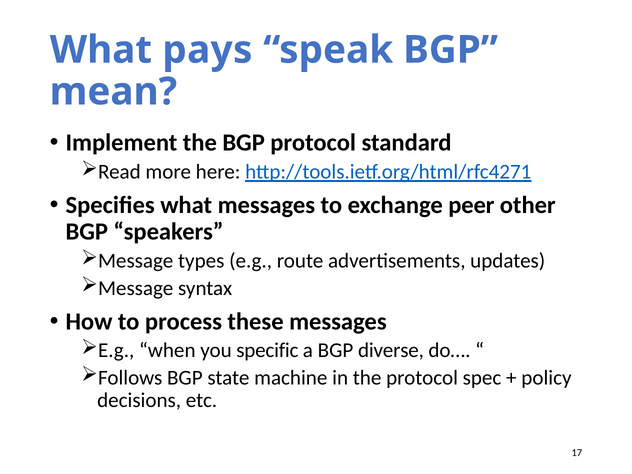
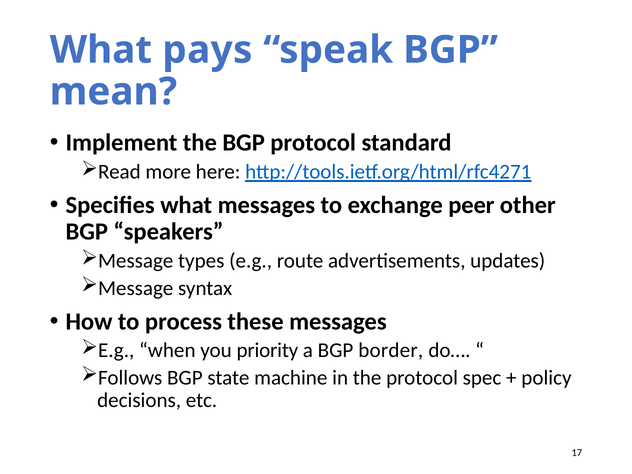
specific: specific -> priority
diverse: diverse -> border
